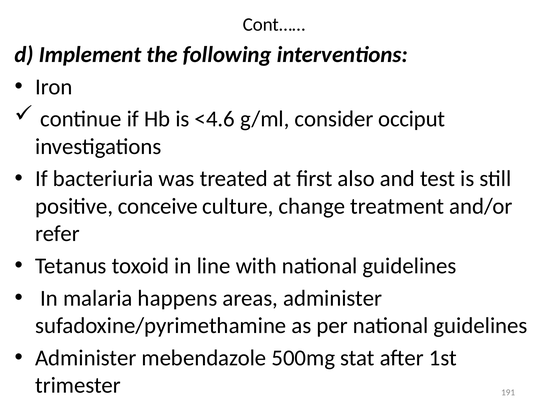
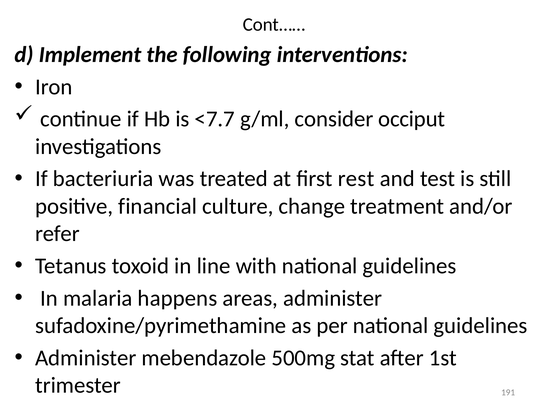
<4.6: <4.6 -> <7.7
also: also -> rest
conceive: conceive -> financial
